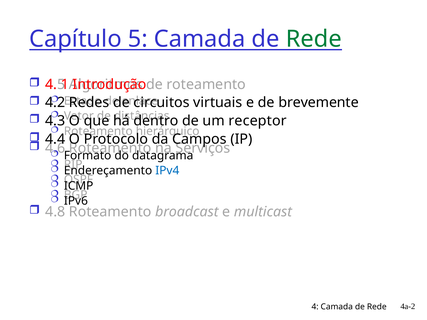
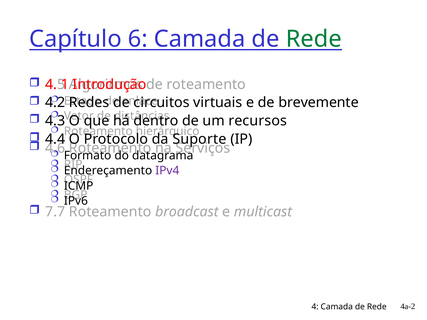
5: 5 -> 6
receptor: receptor -> recursos
Campos: Campos -> Suporte
IPv4 colour: blue -> purple
4.8: 4.8 -> 7.7
